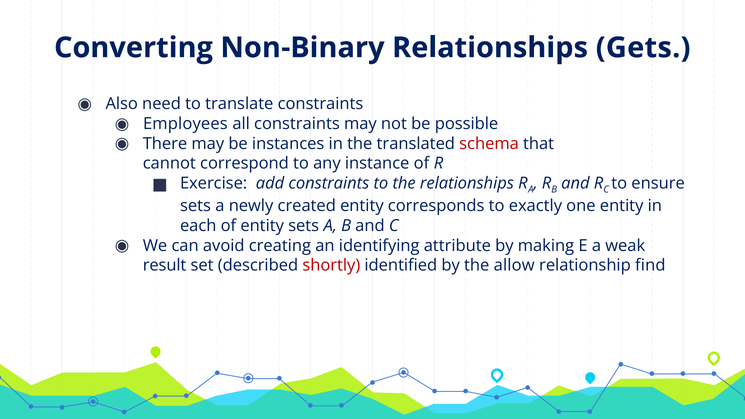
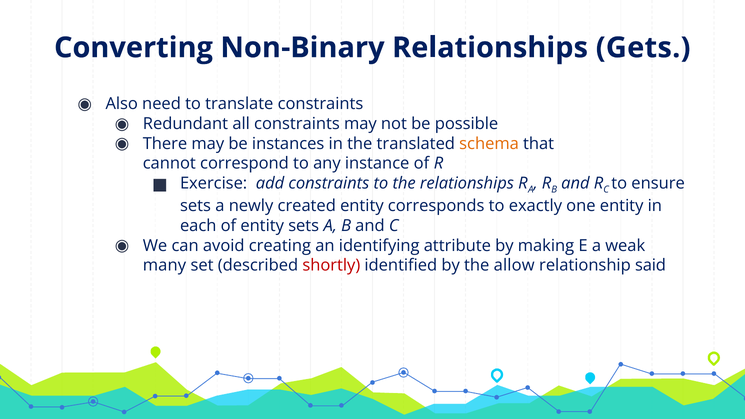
Employees: Employees -> Redundant
schema colour: red -> orange
result: result -> many
find: find -> said
